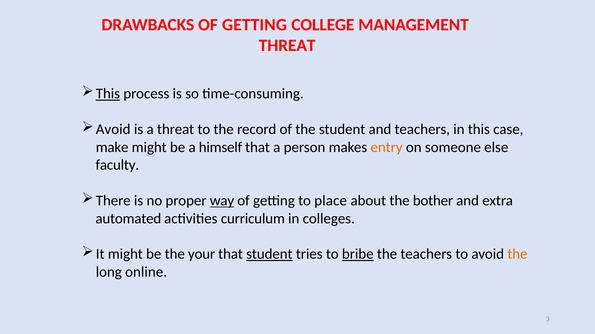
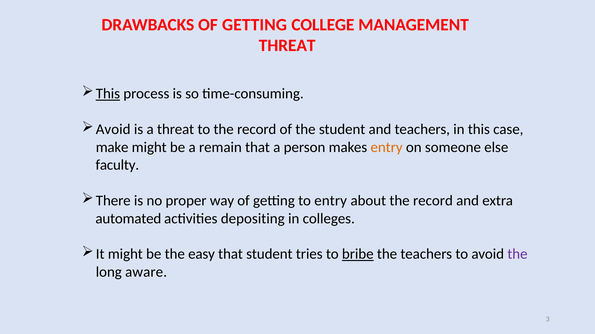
himself: himself -> remain
way underline: present -> none
to place: place -> entry
about the bother: bother -> record
curriculum: curriculum -> depositing
your: your -> easy
student at (269, 255) underline: present -> none
the at (517, 255) colour: orange -> purple
online: online -> aware
